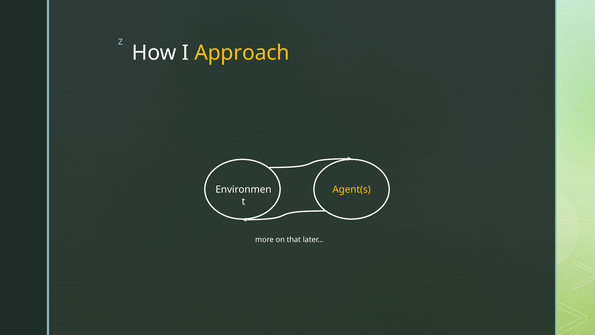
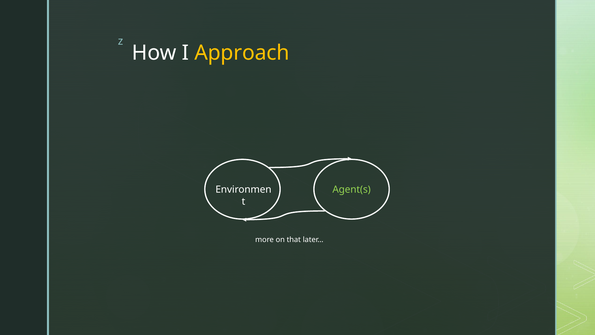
Agent(s colour: yellow -> light green
